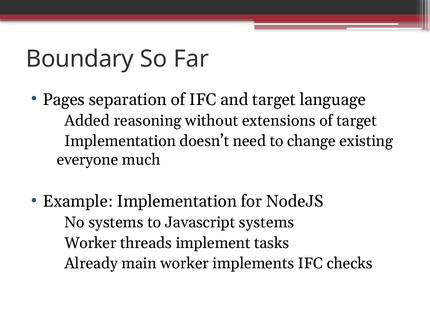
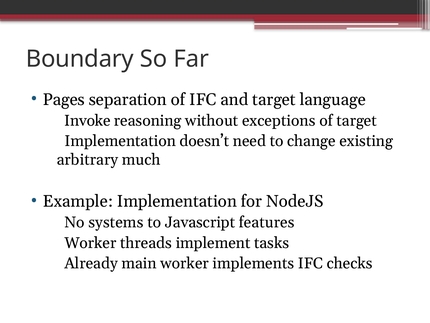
Added: Added -> Invoke
extensions: extensions -> exceptions
everyone: everyone -> arbitrary
Javascript systems: systems -> features
